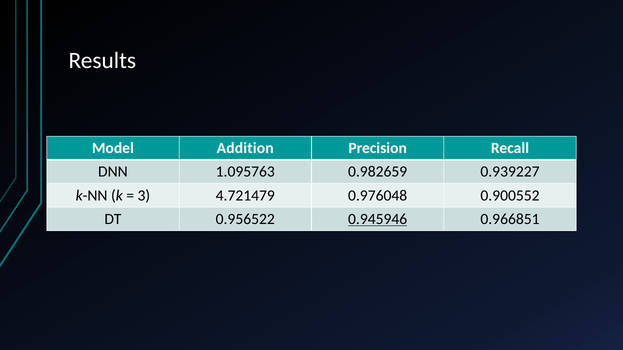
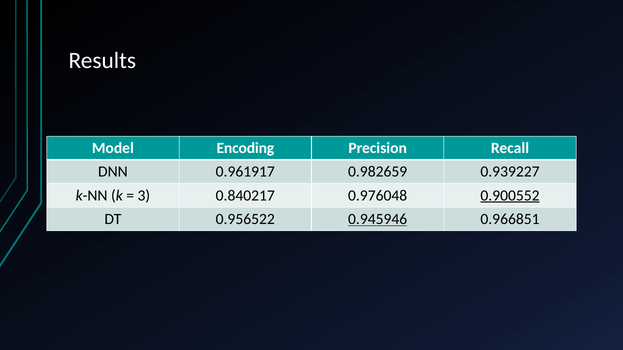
Addition: Addition -> Encoding
1.095763: 1.095763 -> 0.961917
4.721479: 4.721479 -> 0.840217
0.900552 underline: none -> present
